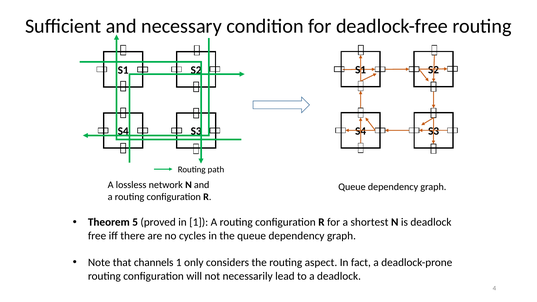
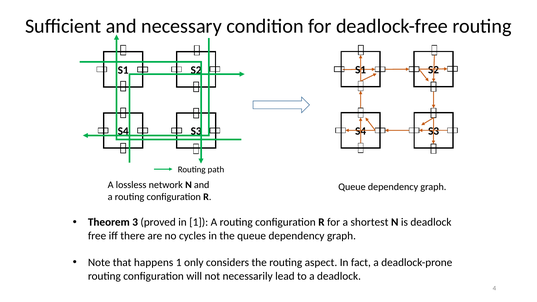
5: 5 -> 3
channels: channels -> happens
